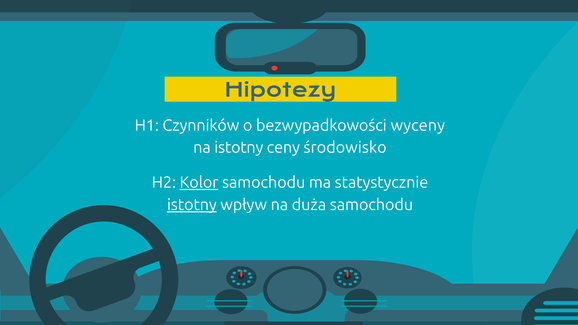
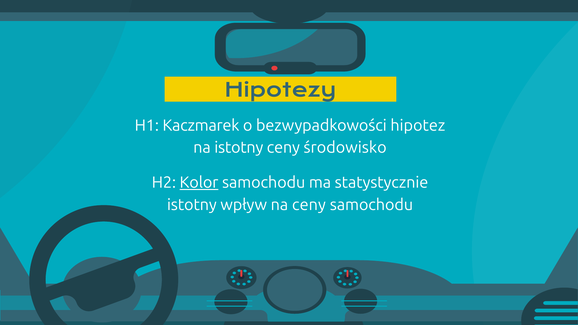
Czynników: Czynników -> Kaczmarek
wyceny: wyceny -> hipotez
istotny at (192, 205) underline: present -> none
na duża: duża -> ceny
